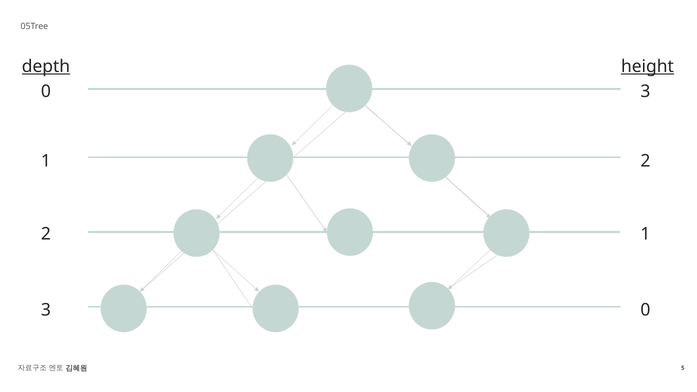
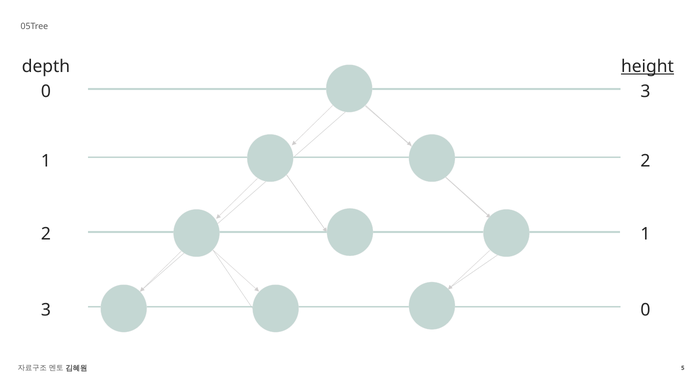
depth underline: present -> none
